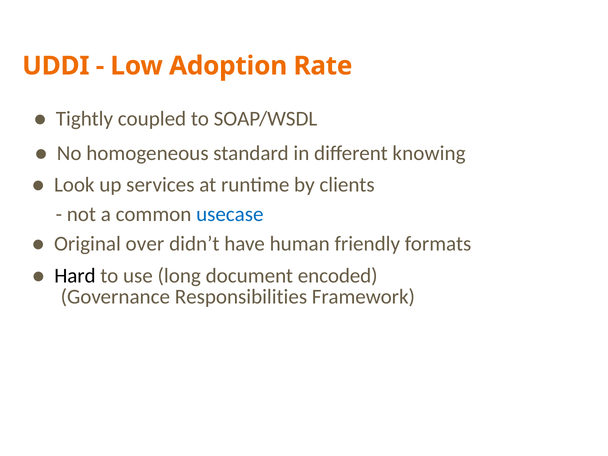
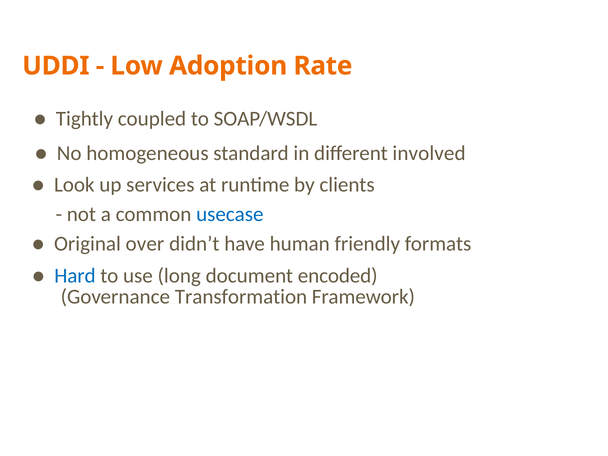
knowing: knowing -> involved
Hard colour: black -> blue
Responsibilities: Responsibilities -> Transformation
